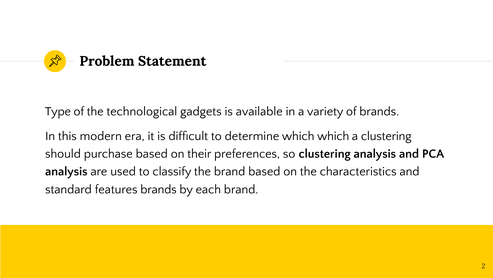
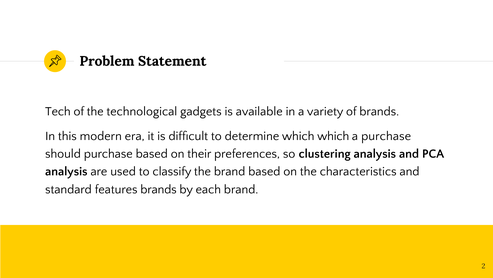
Type: Type -> Tech
a clustering: clustering -> purchase
